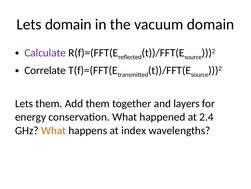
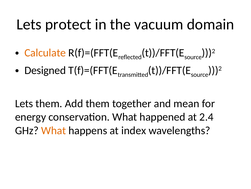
Lets domain: domain -> protect
Calculate colour: purple -> orange
Correlate: Correlate -> Designed
layers: layers -> mean
